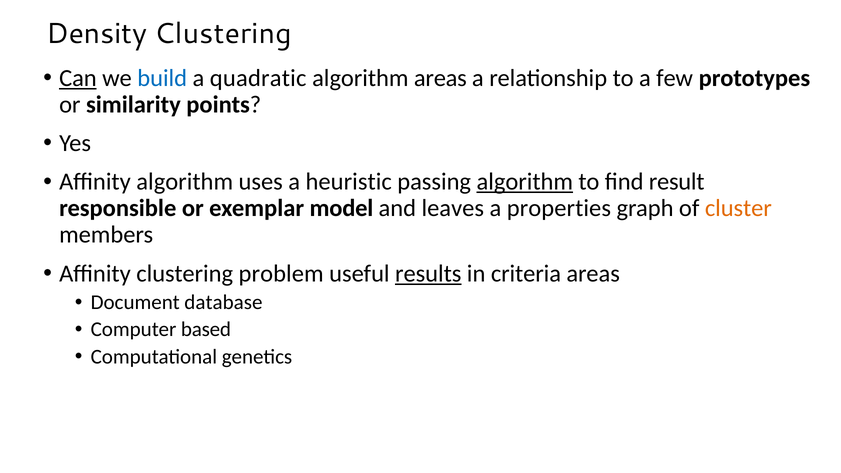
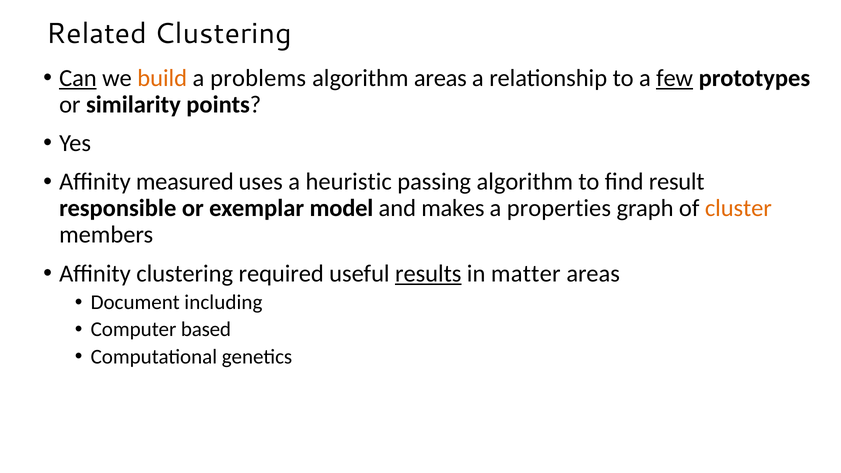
Density: Density -> Related
build colour: blue -> orange
quadratic: quadratic -> problems
few underline: none -> present
Affinity algorithm: algorithm -> measured
algorithm at (525, 182) underline: present -> none
leaves: leaves -> makes
problem: problem -> required
criteria: criteria -> matter
database: database -> including
